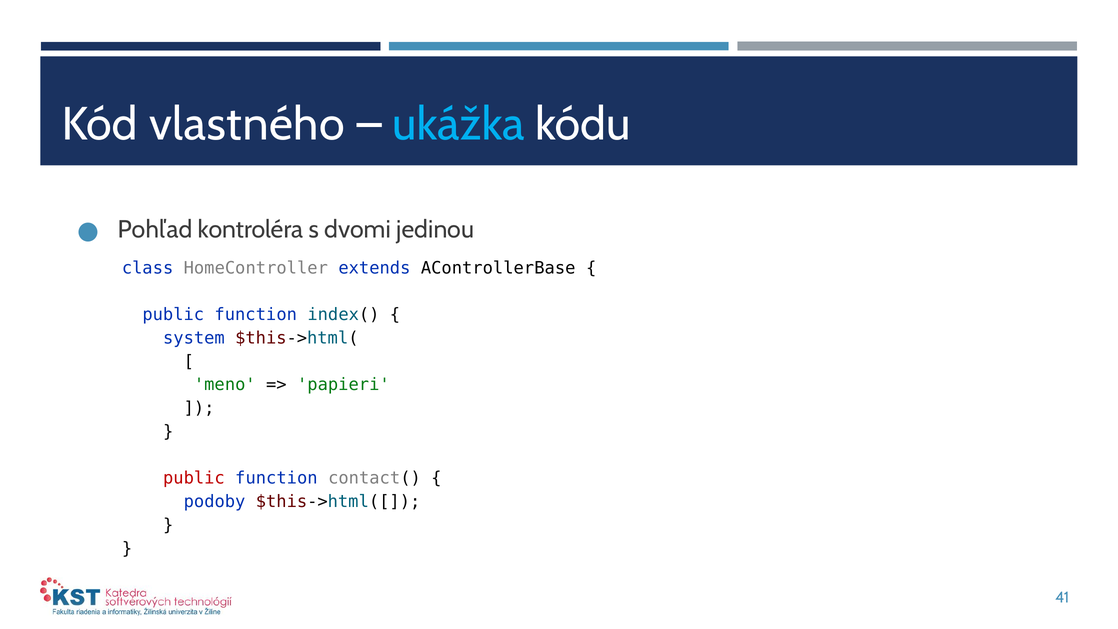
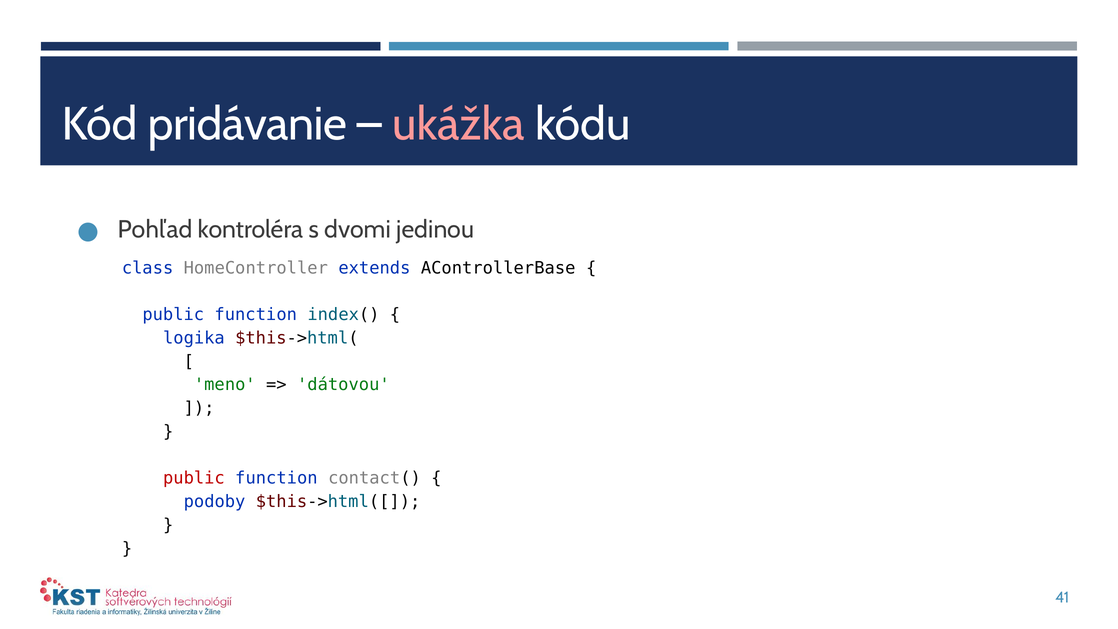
vlastného: vlastného -> pridávanie
ukážka colour: light blue -> pink
system: system -> logika
papieri: papieri -> dátovou
